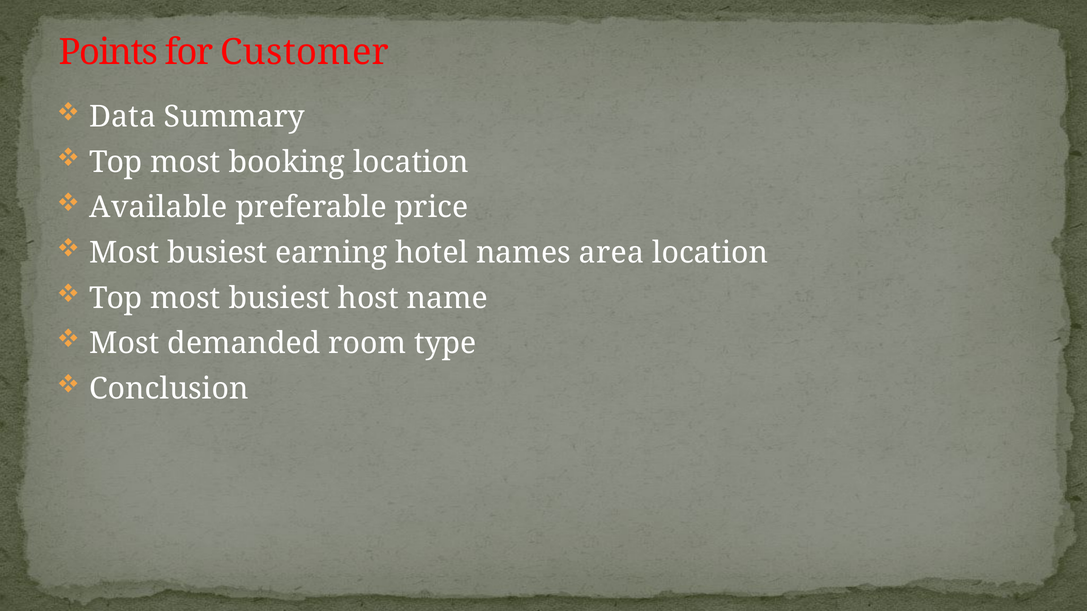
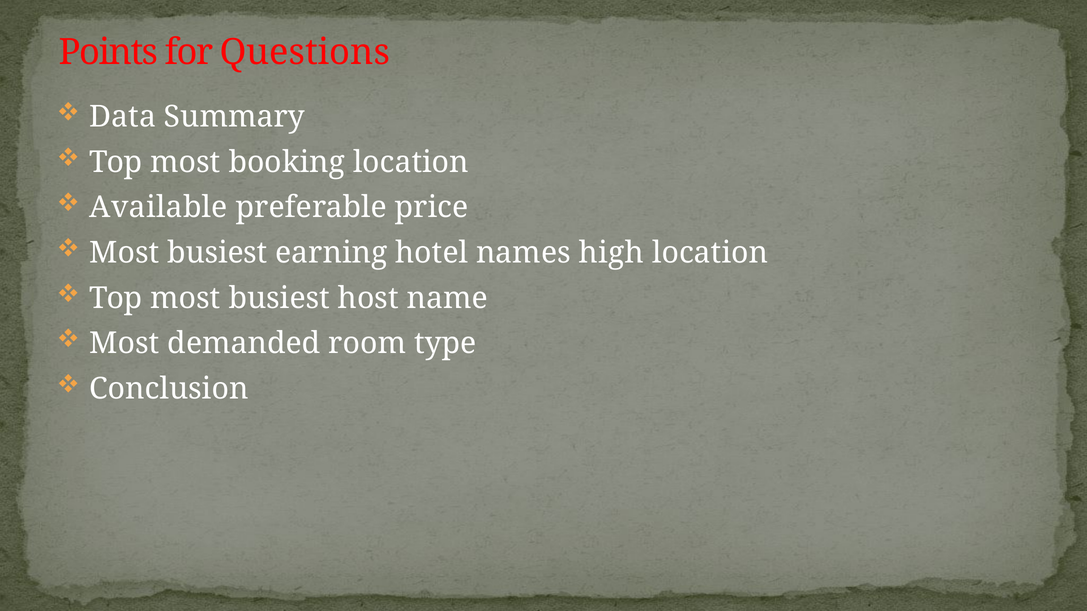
Customer: Customer -> Questions
area: area -> high
